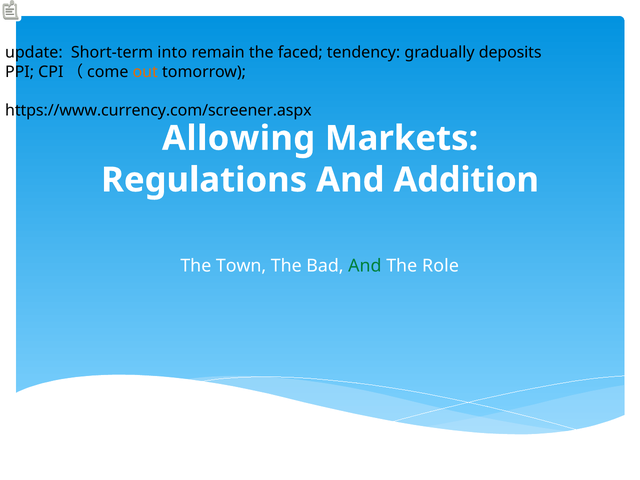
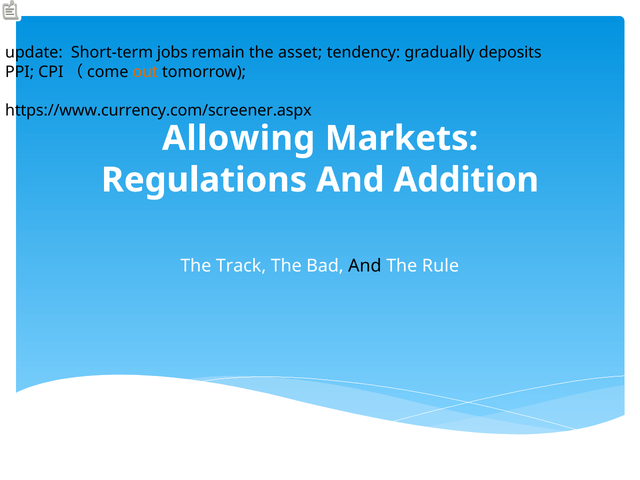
into: into -> jobs
faced: faced -> asset
Town: Town -> Track
And at (365, 266) colour: green -> black
Role: Role -> Rule
